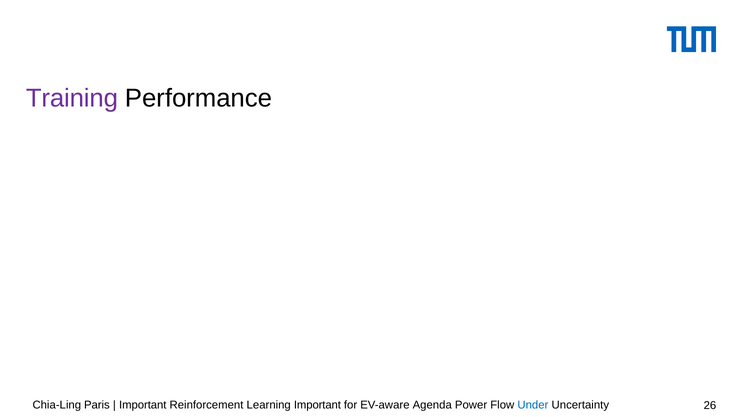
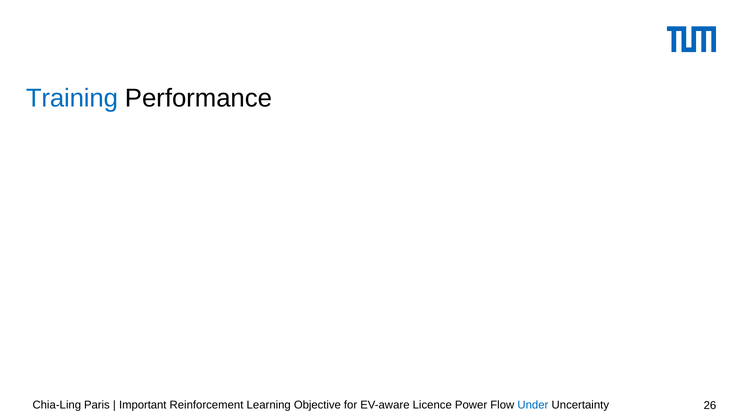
Training colour: purple -> blue
Learning Important: Important -> Objective
Agenda: Agenda -> Licence
